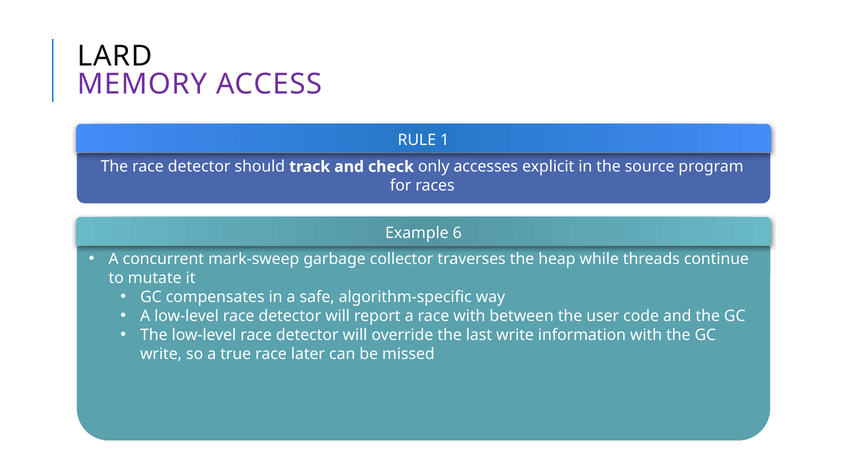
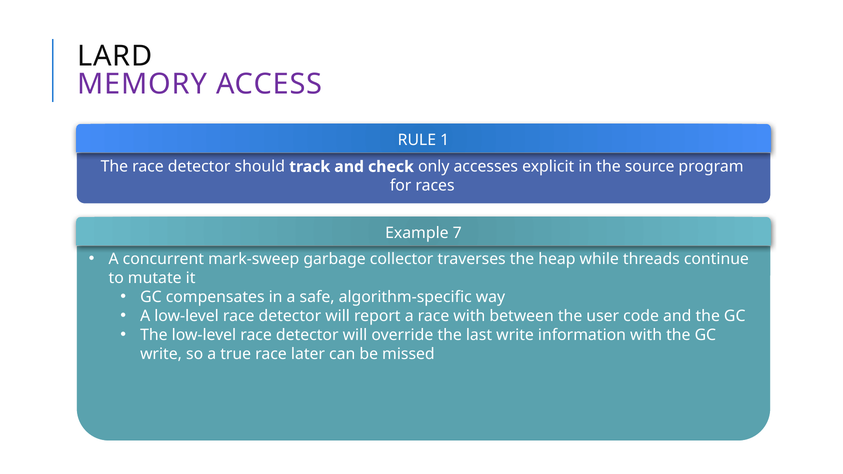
6: 6 -> 7
